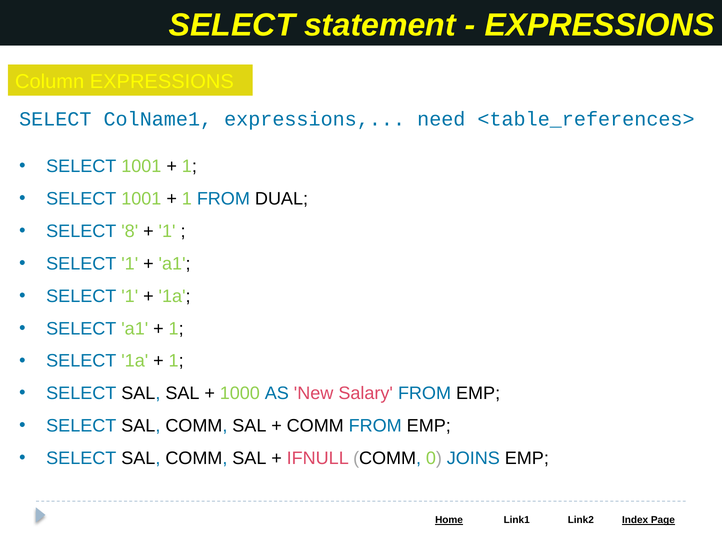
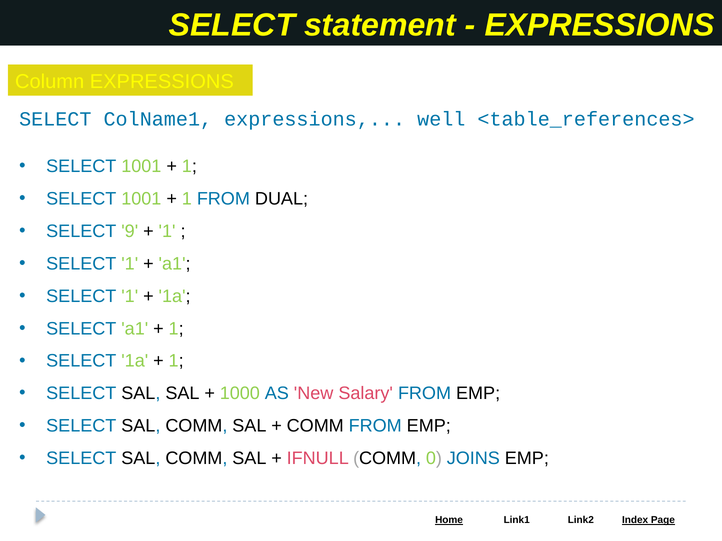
need: need -> well
8: 8 -> 9
